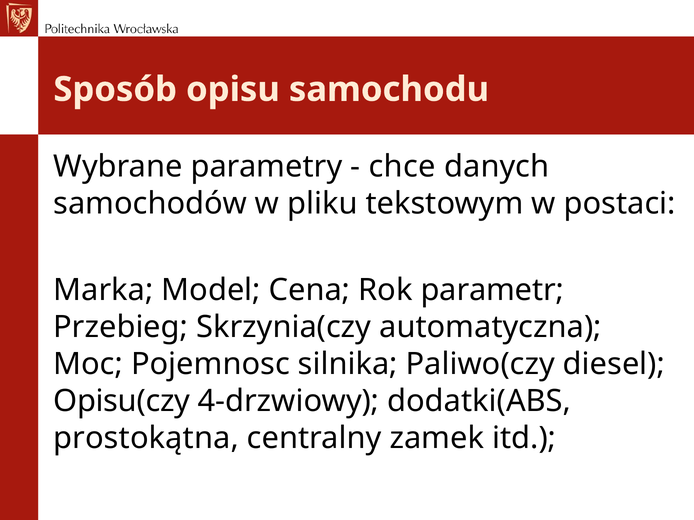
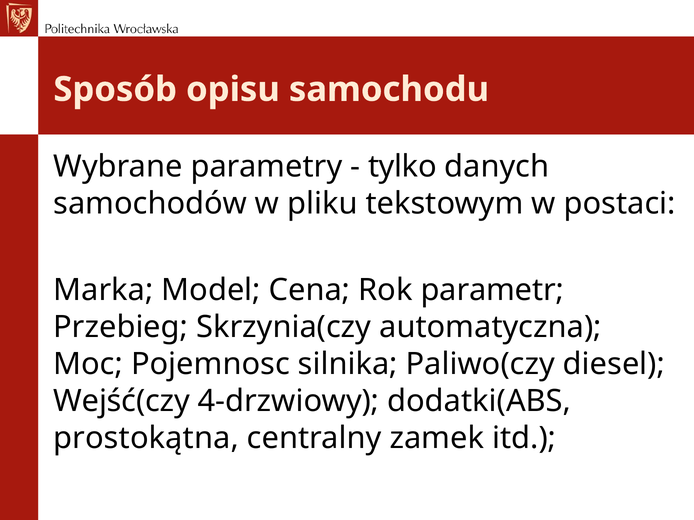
chce: chce -> tylko
Opisu(czy: Opisu(czy -> Wejść(czy
